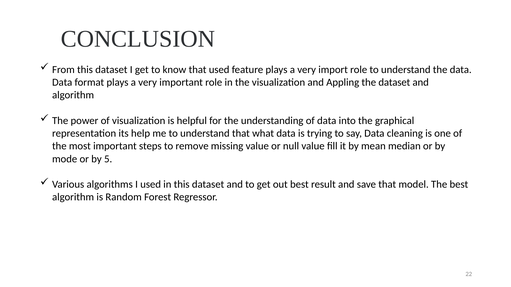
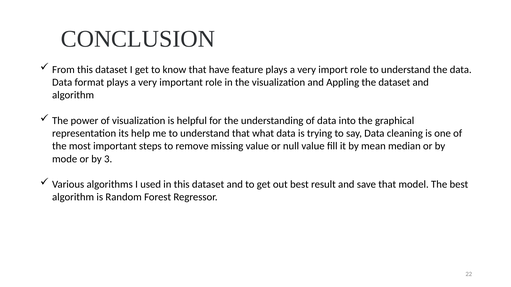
that used: used -> have
5: 5 -> 3
